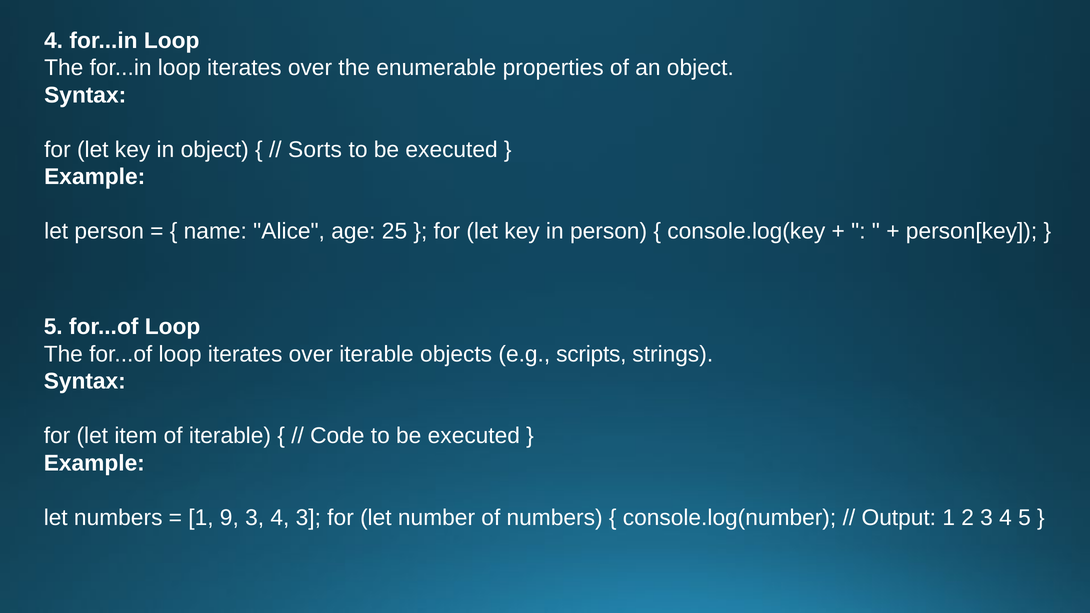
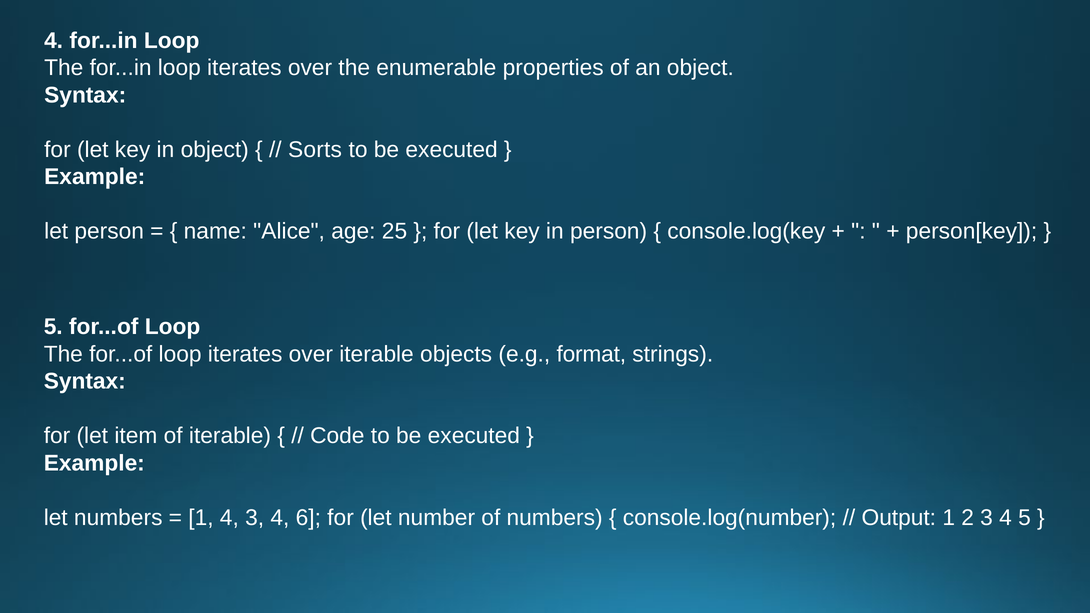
scripts: scripts -> format
1 9: 9 -> 4
4 3: 3 -> 6
